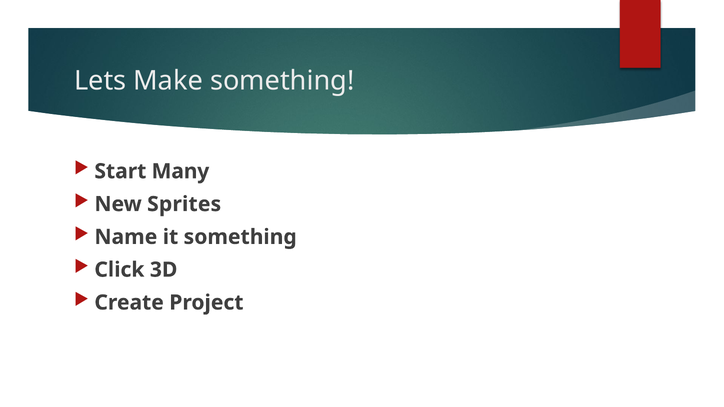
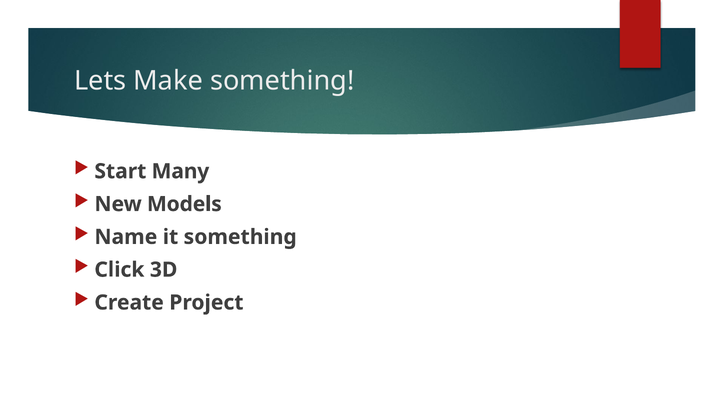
Sprites: Sprites -> Models
